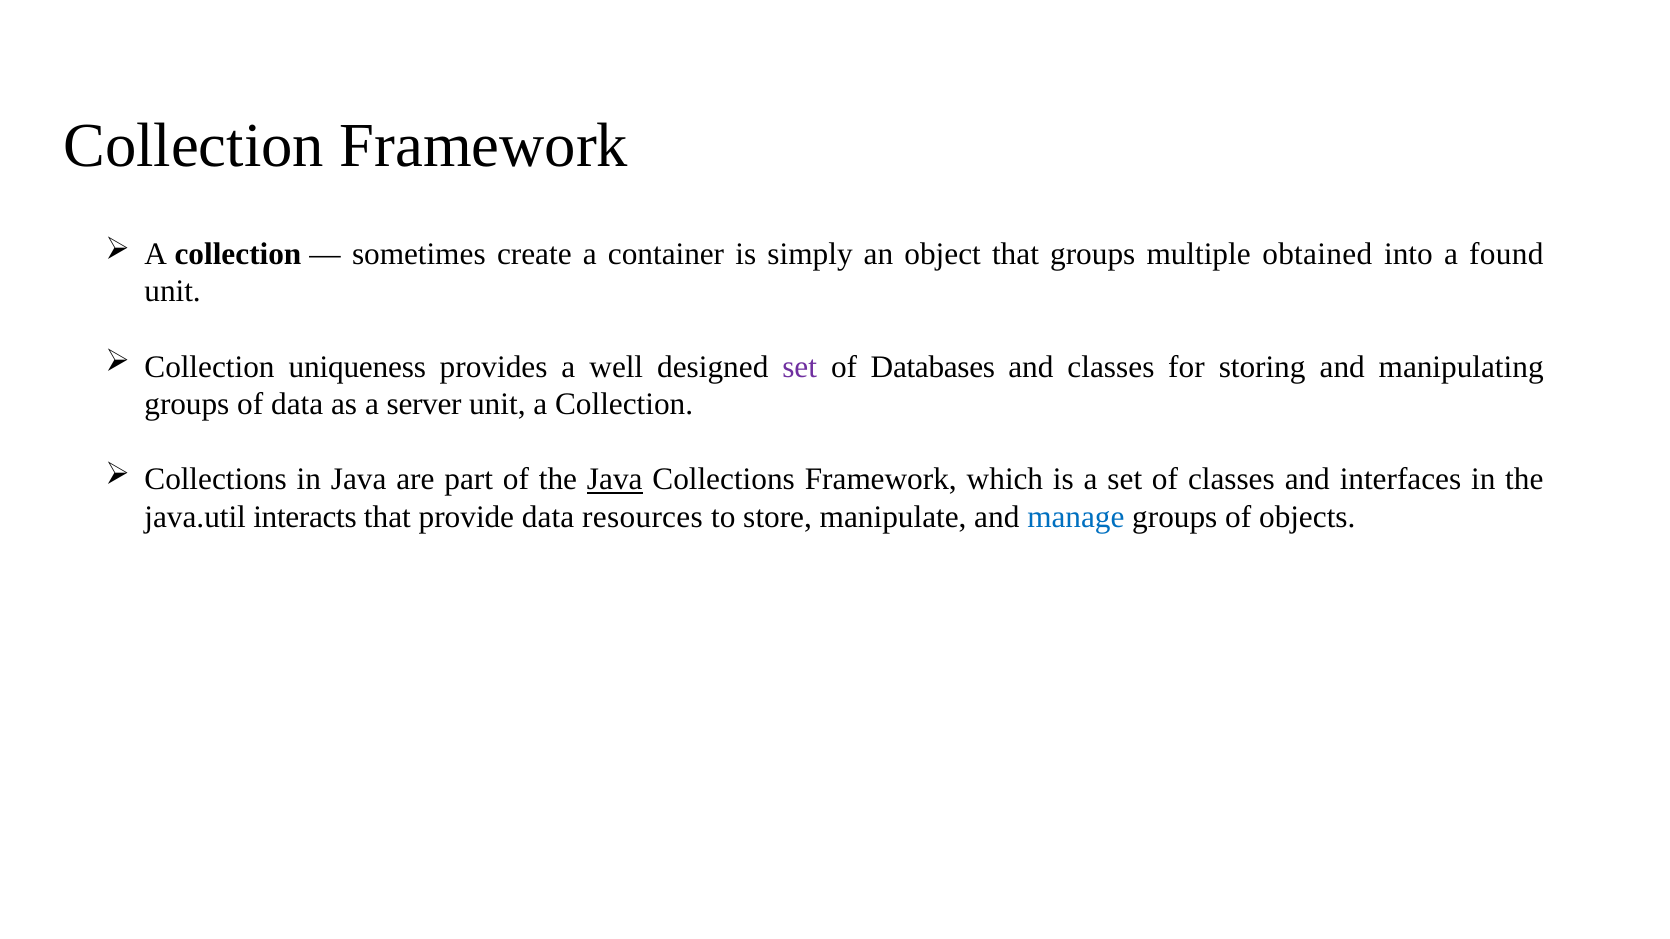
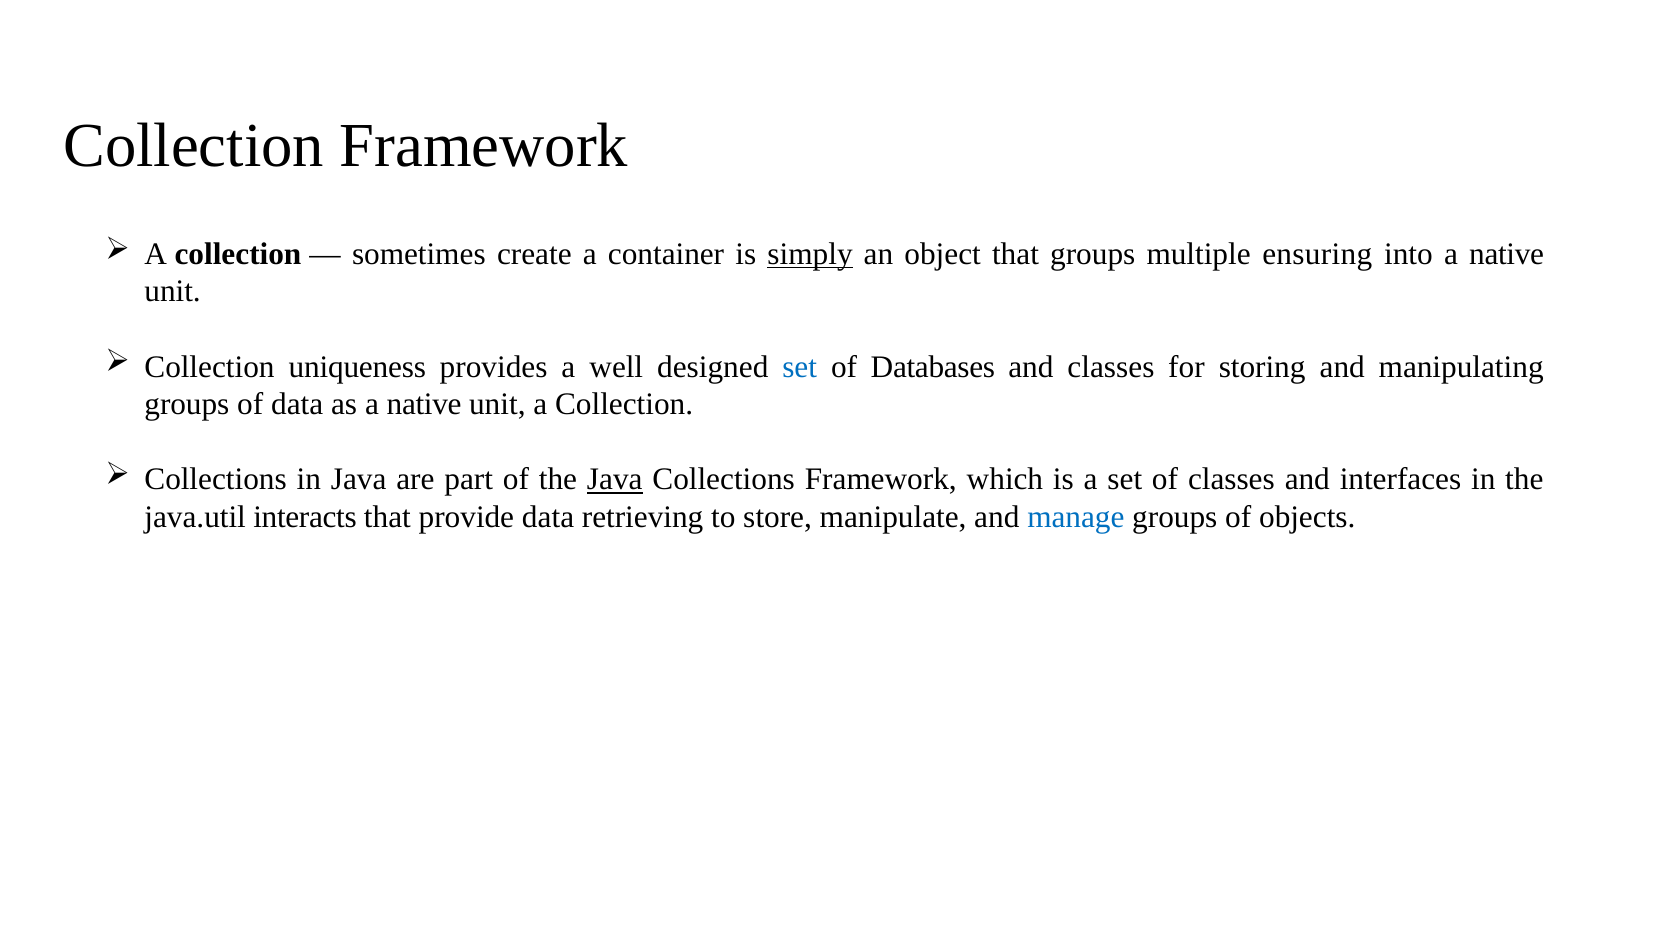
simply underline: none -> present
obtained: obtained -> ensuring
into a found: found -> native
set at (800, 367) colour: purple -> blue
as a server: server -> native
resources: resources -> retrieving
